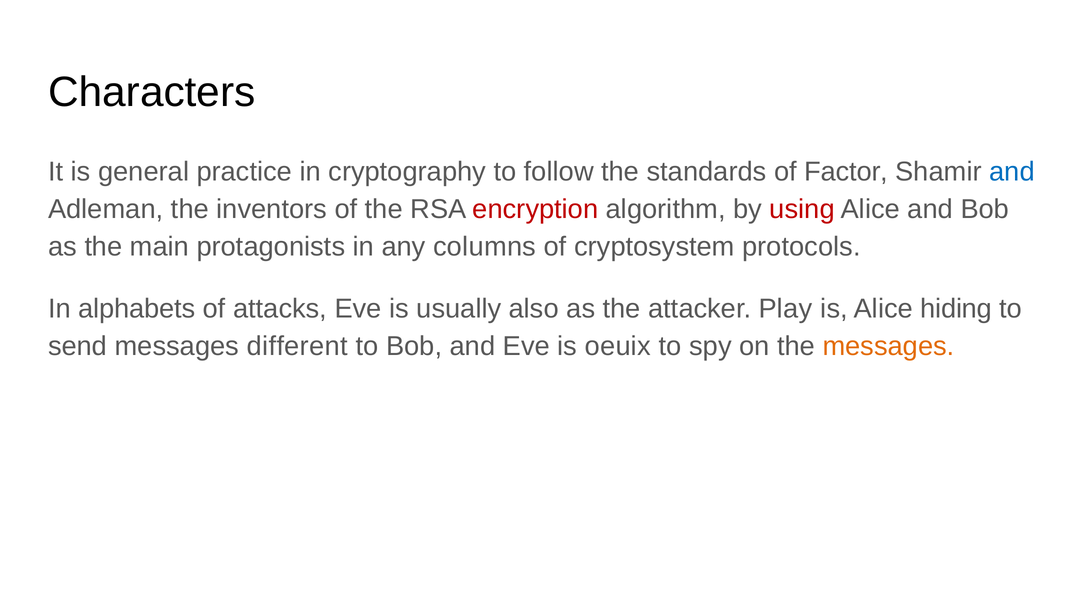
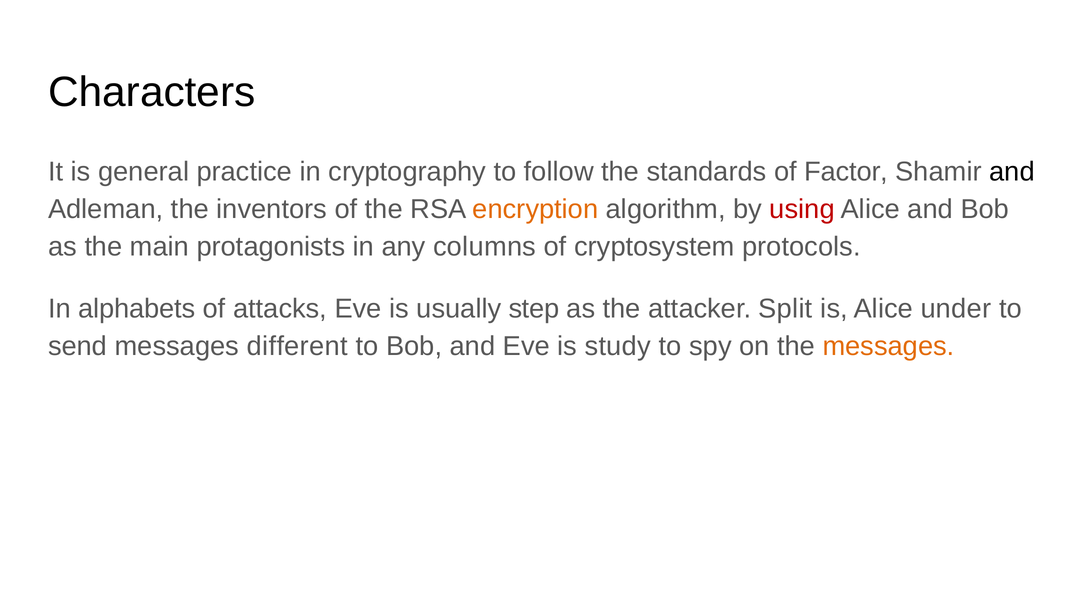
and at (1012, 172) colour: blue -> black
encryption colour: red -> orange
also: also -> step
Play: Play -> Split
hiding: hiding -> under
oeuix: oeuix -> study
